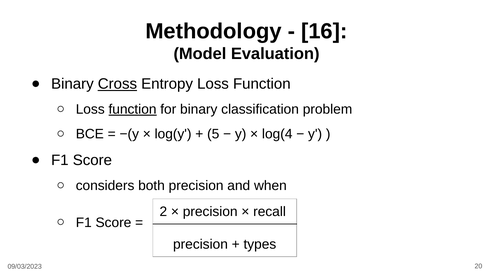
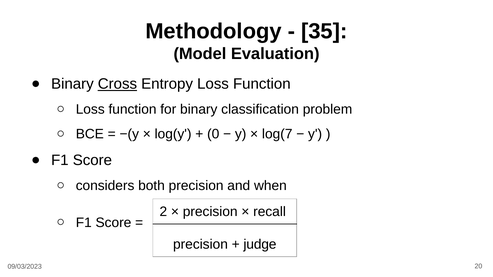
16: 16 -> 35
function at (133, 109) underline: present -> none
5: 5 -> 0
log(4: log(4 -> log(7
types: types -> judge
